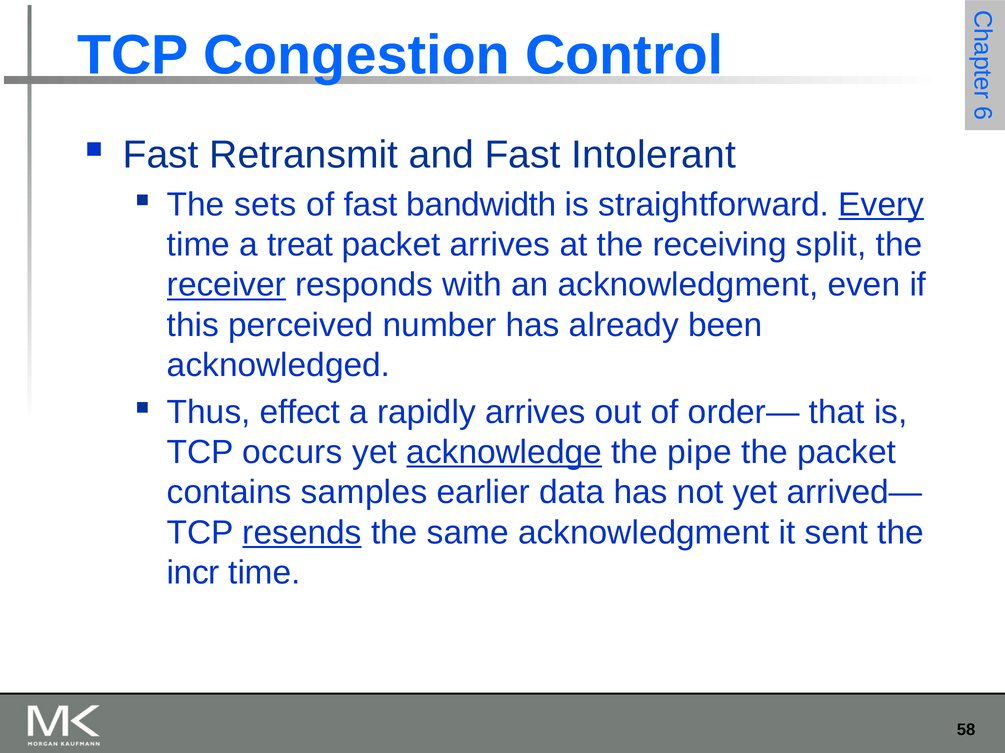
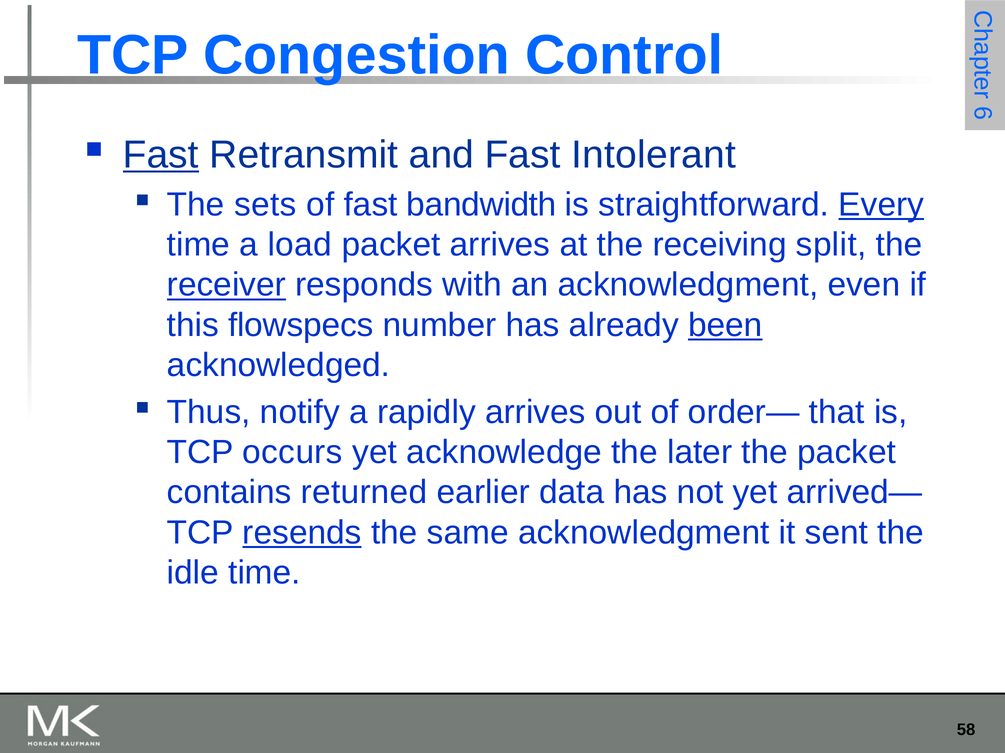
Fast at (161, 155) underline: none -> present
treat: treat -> load
perceived: perceived -> flowspecs
been underline: none -> present
effect: effect -> notify
acknowledge underline: present -> none
pipe: pipe -> later
samples: samples -> returned
incr: incr -> idle
